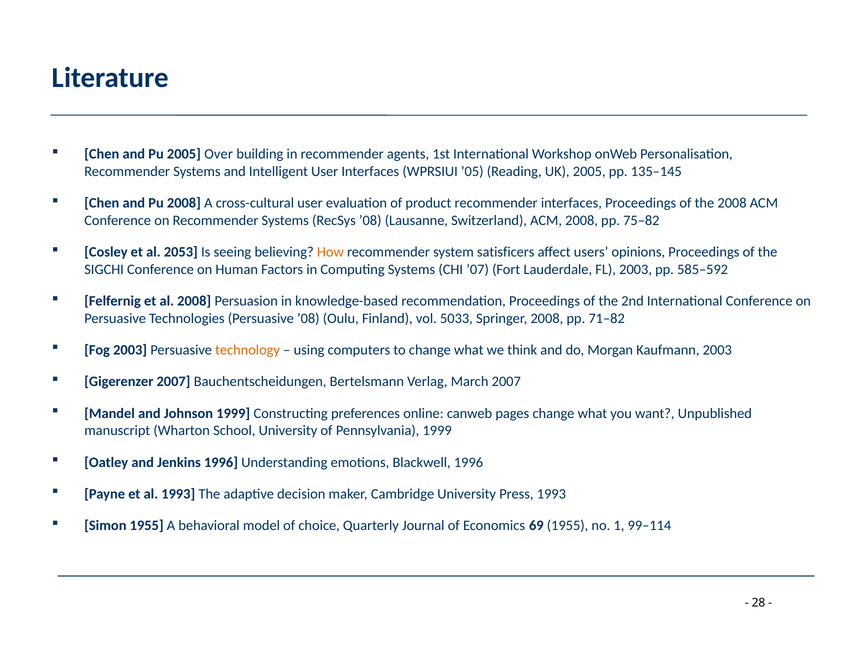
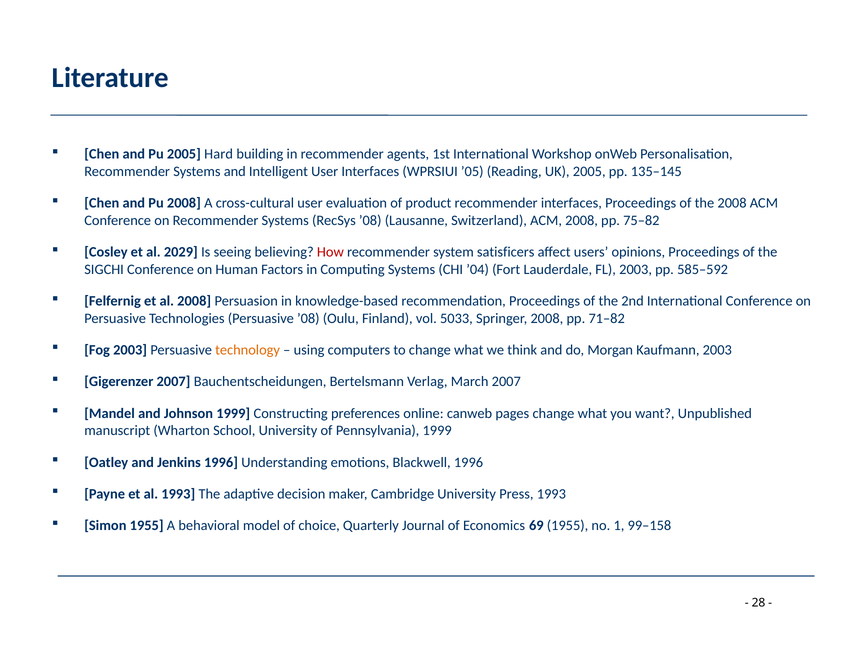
Over: Over -> Hard
2053: 2053 -> 2029
How colour: orange -> red
’07: ’07 -> ’04
99–114: 99–114 -> 99–158
